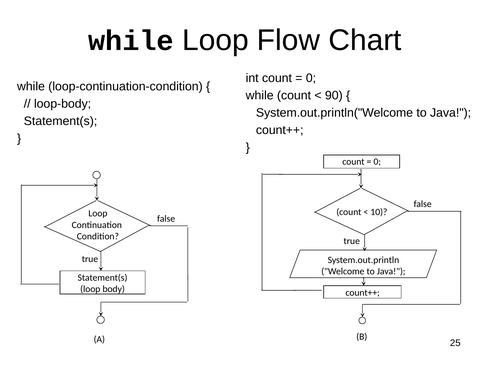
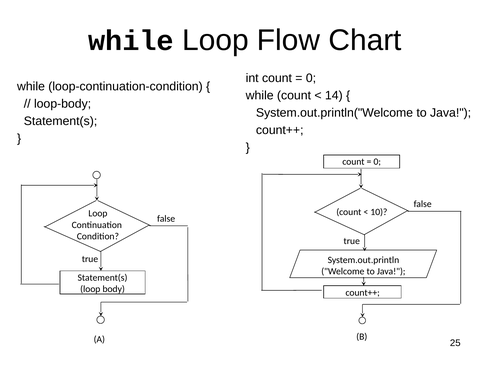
90: 90 -> 14
